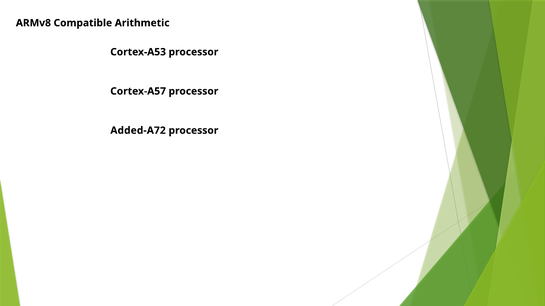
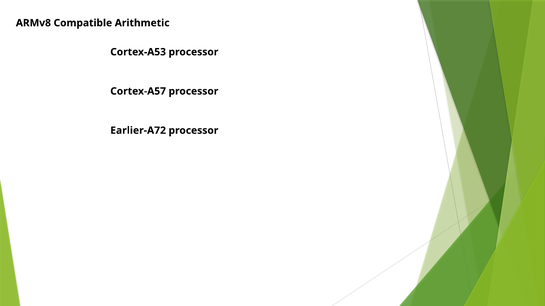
Added-A72: Added-A72 -> Earlier-A72
